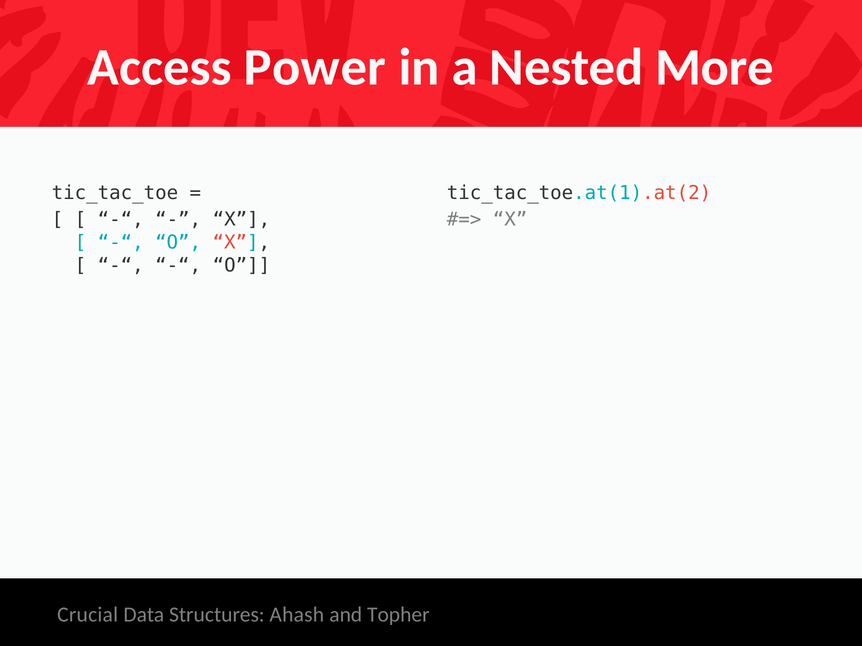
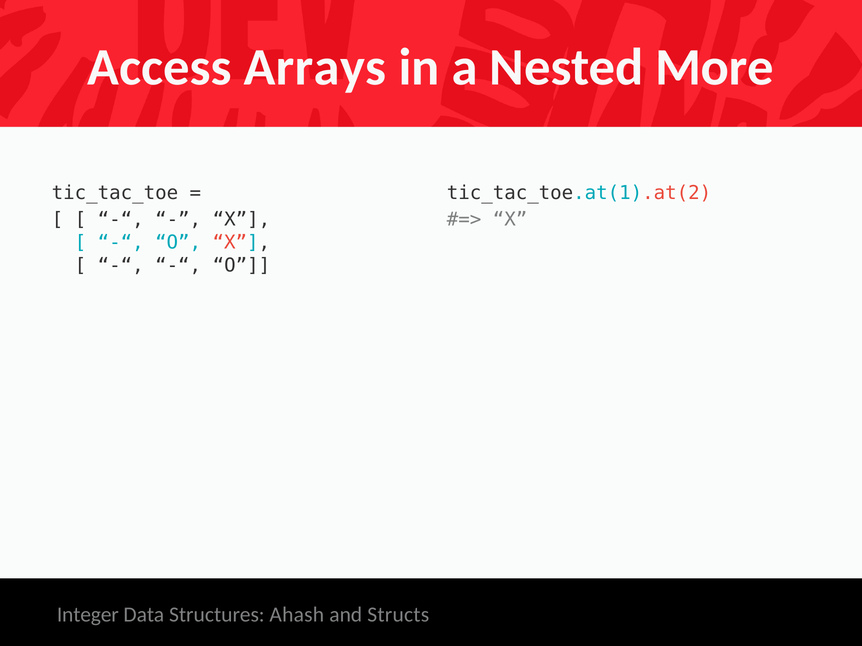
Power: Power -> Arrays
Crucial: Crucial -> Integer
Topher: Topher -> Structs
